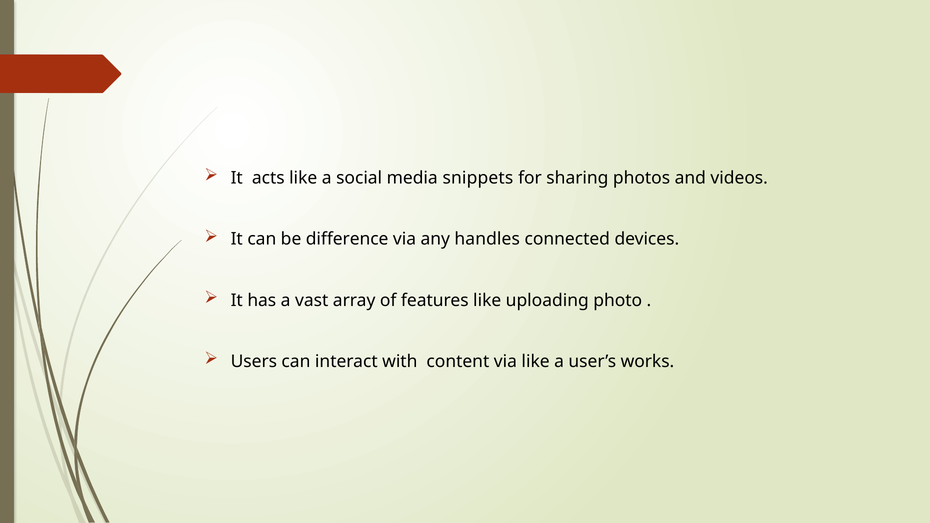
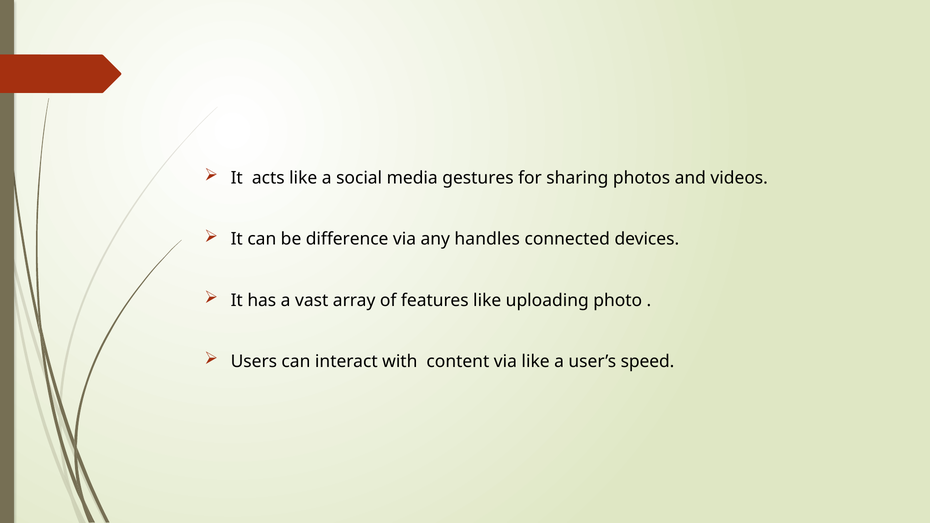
snippets: snippets -> gestures
works: works -> speed
